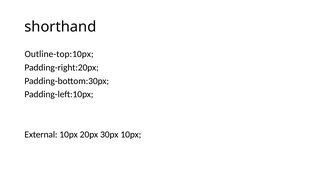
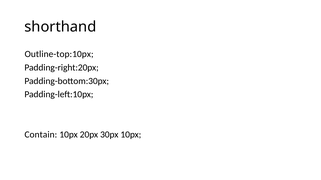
External: External -> Contain
